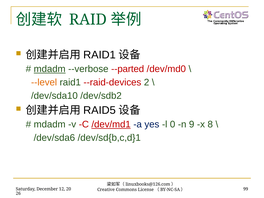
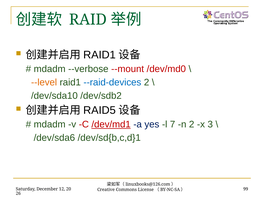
mdadm at (50, 69) underline: present -> none
--parted: --parted -> --mount
--raid-devices colour: red -> blue
0: 0 -> 7
n 9: 9 -> 2
8: 8 -> 3
